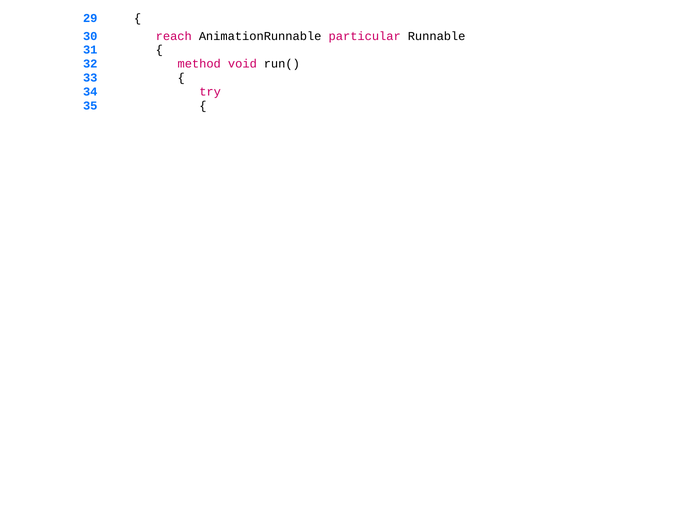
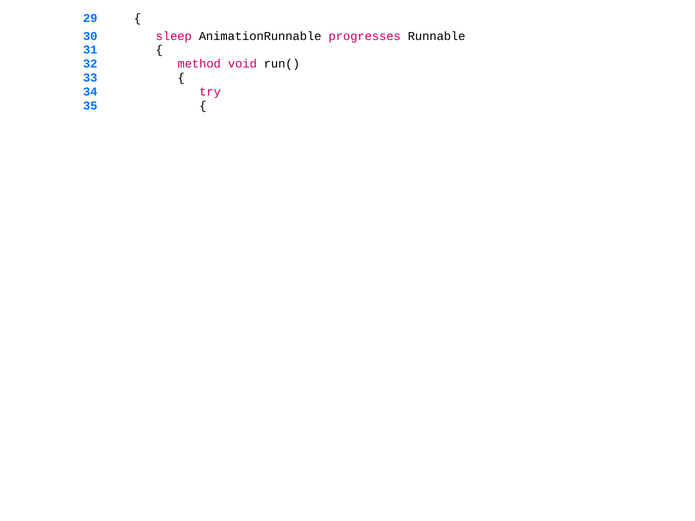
reach: reach -> sleep
particular: particular -> progresses
